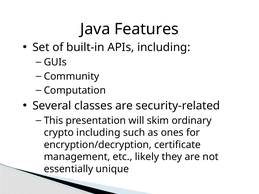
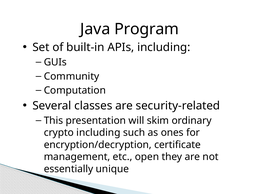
Features: Features -> Program
likely: likely -> open
